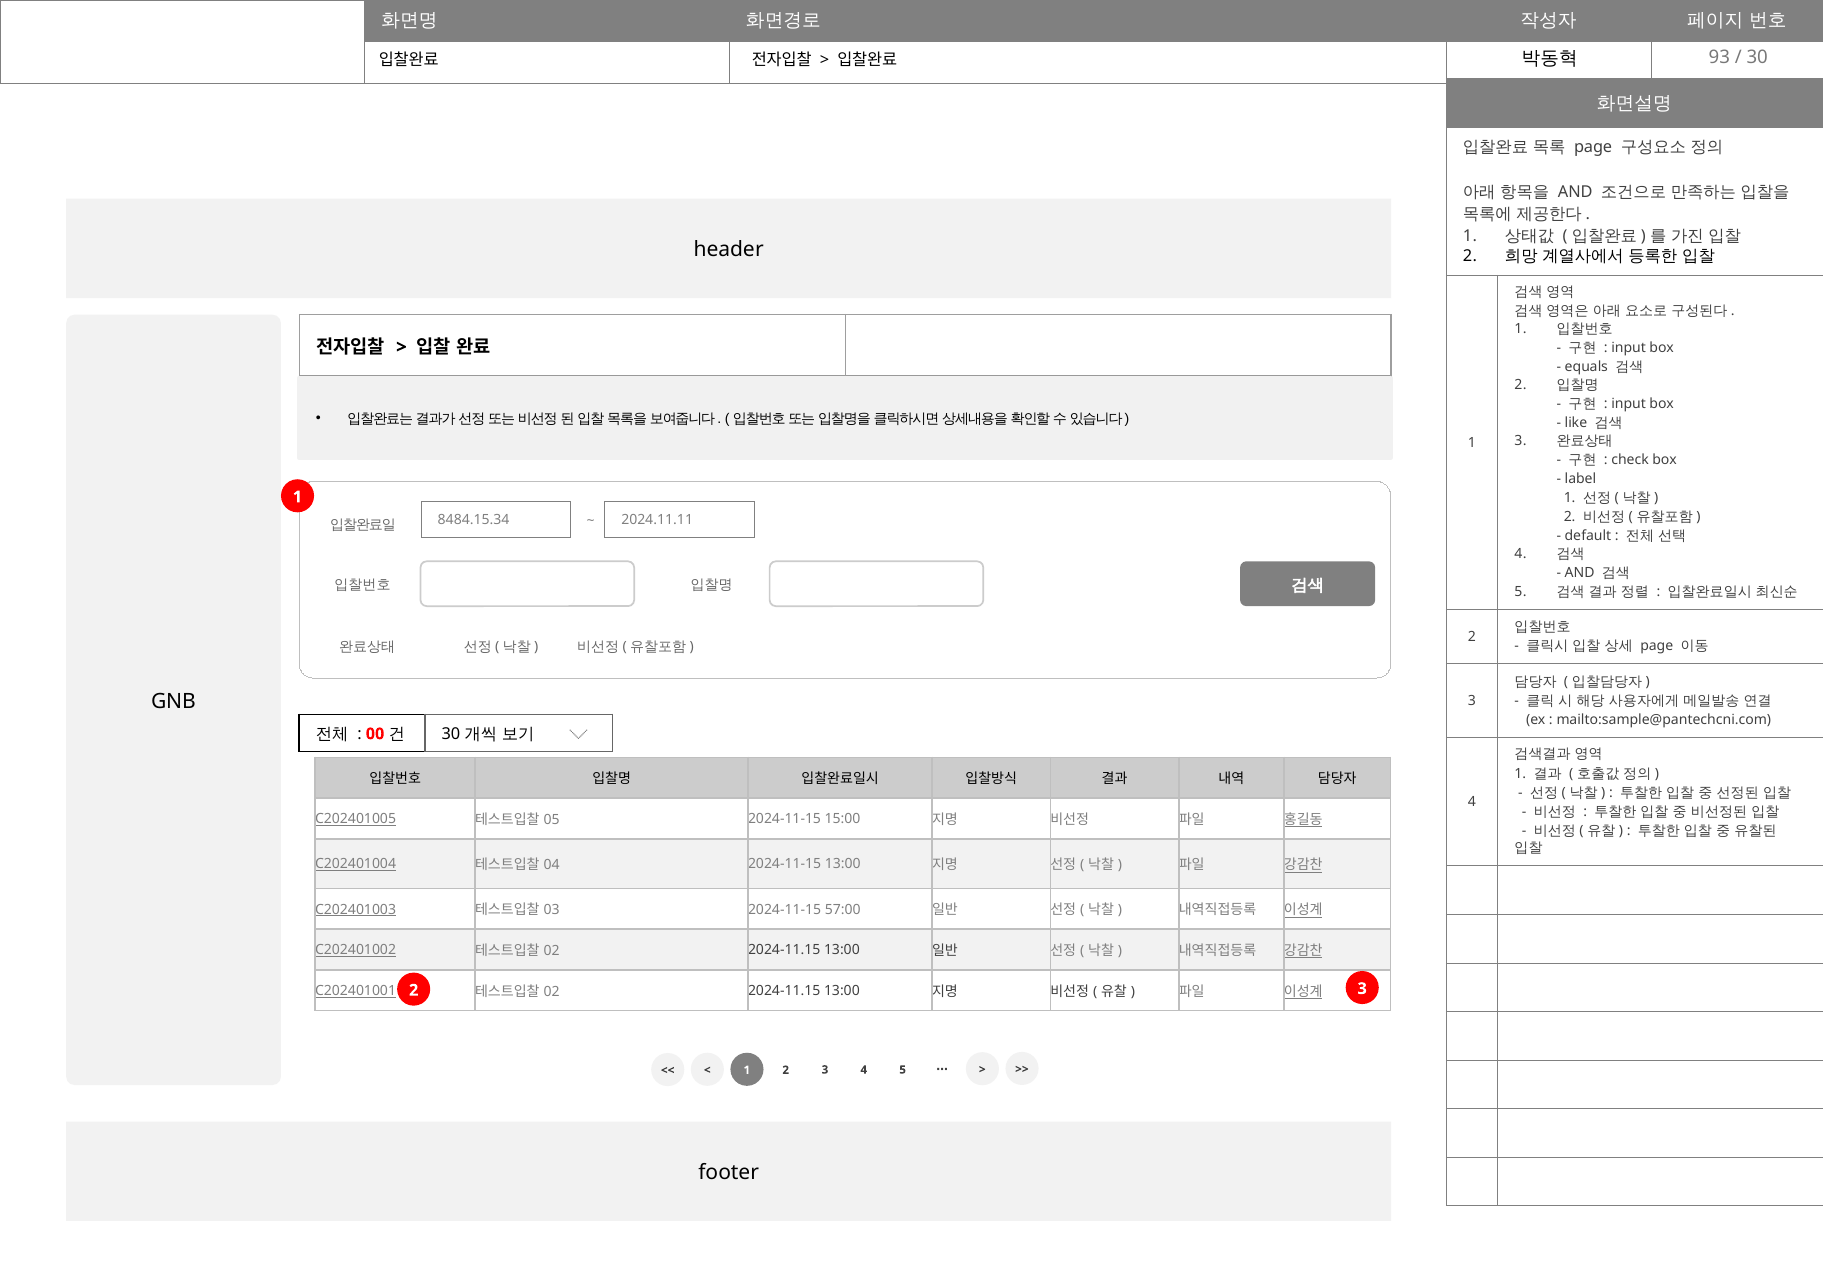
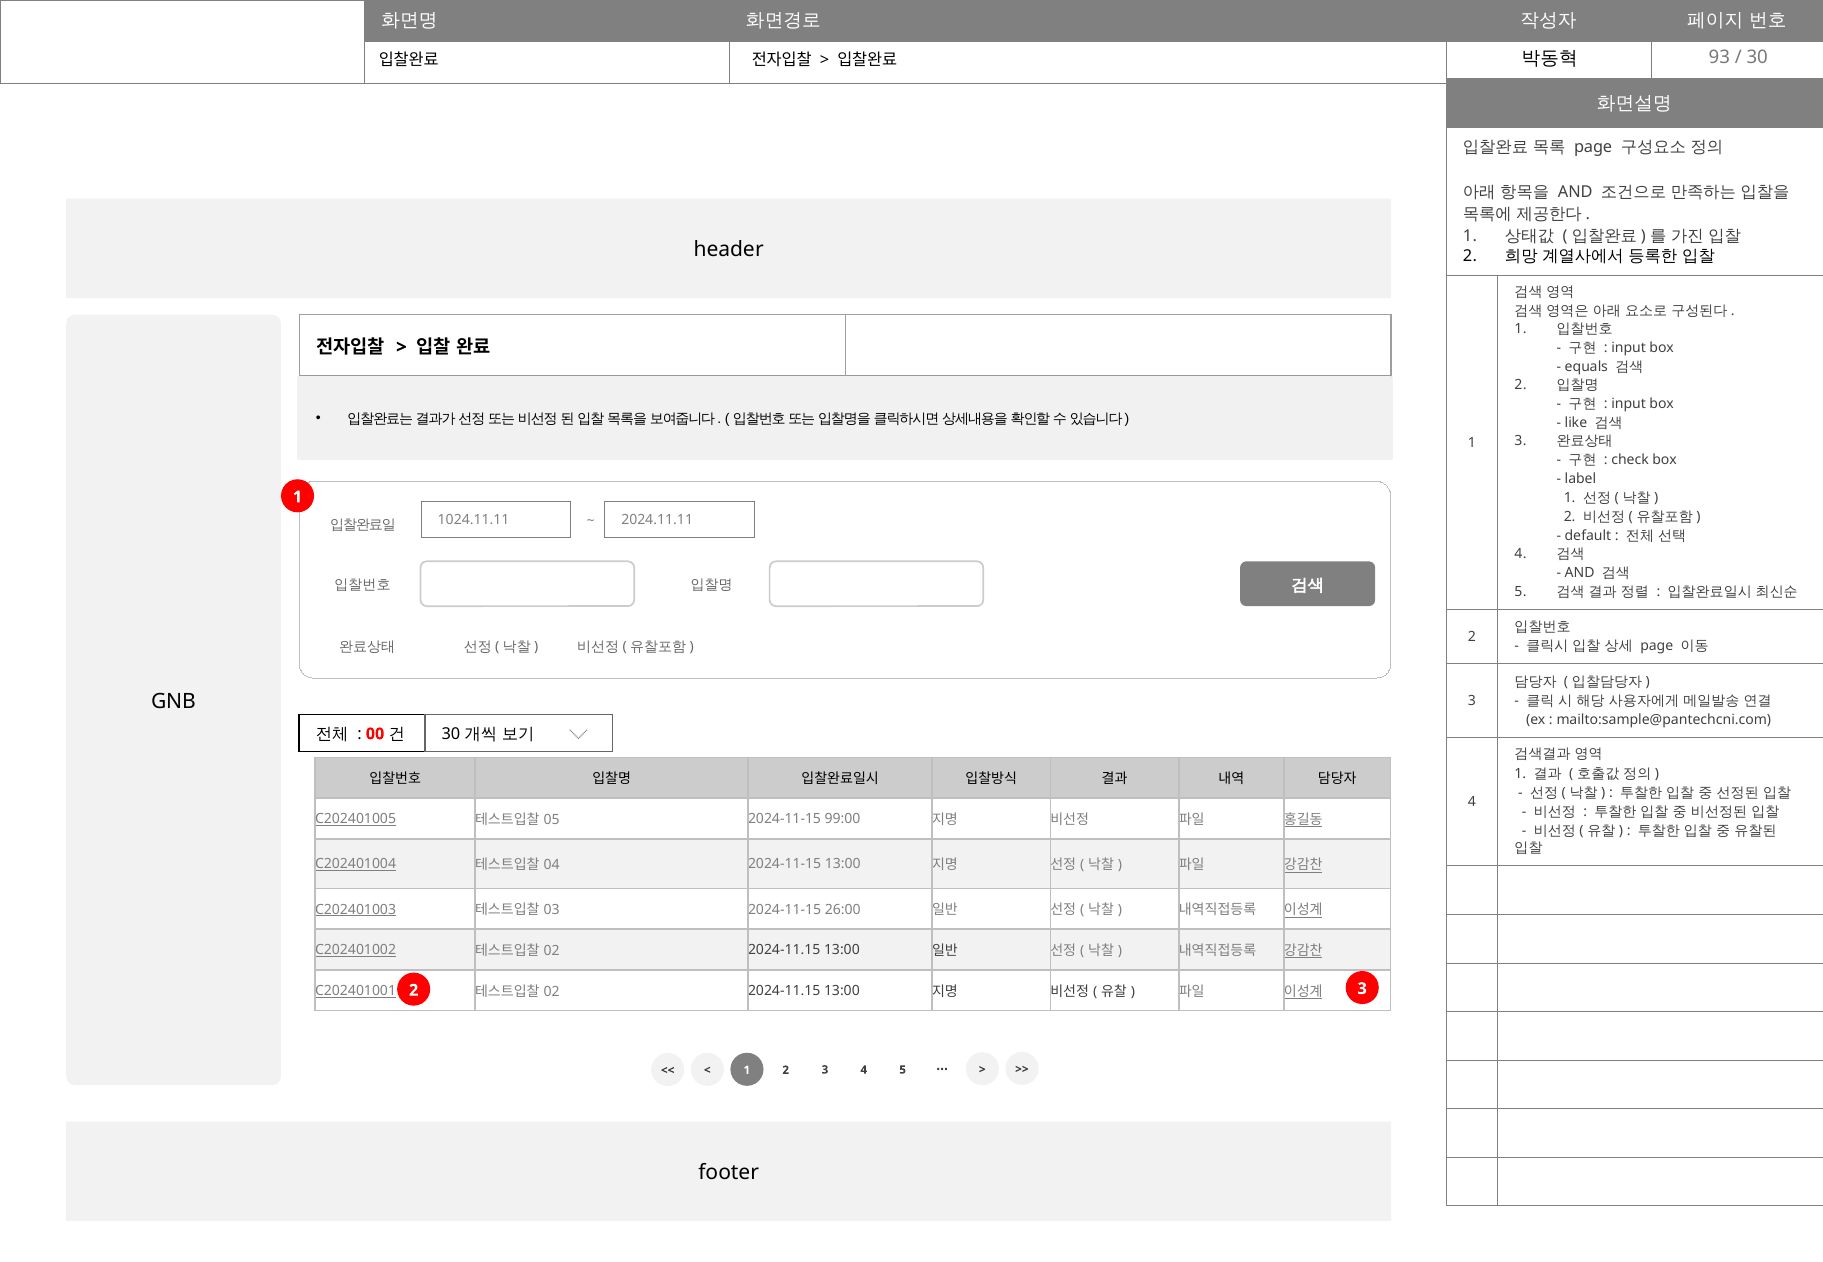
8484.15.34: 8484.15.34 -> 1024.11.11
15:00: 15:00 -> 99:00
57:00: 57:00 -> 26:00
